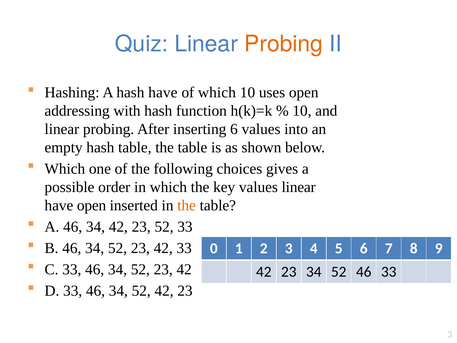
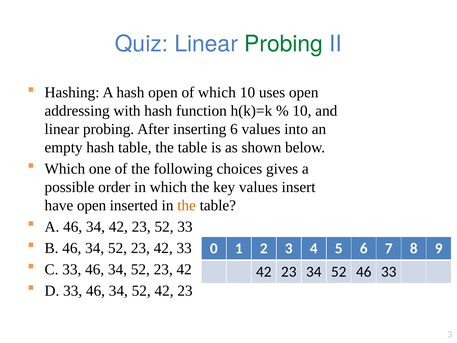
Probing at (284, 44) colour: orange -> green
hash have: have -> open
values linear: linear -> insert
